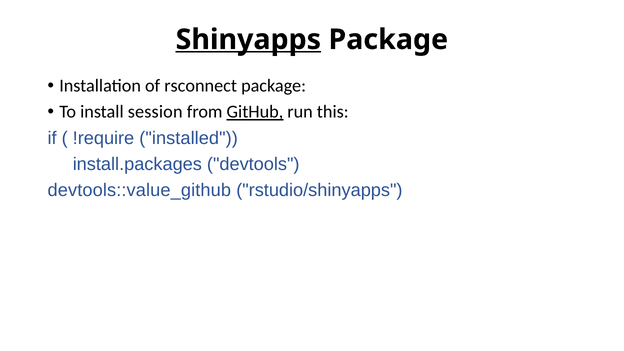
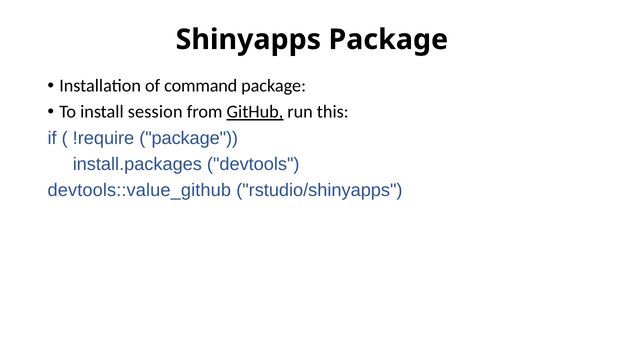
Shinyapps underline: present -> none
rsconnect: rsconnect -> command
!require installed: installed -> package
